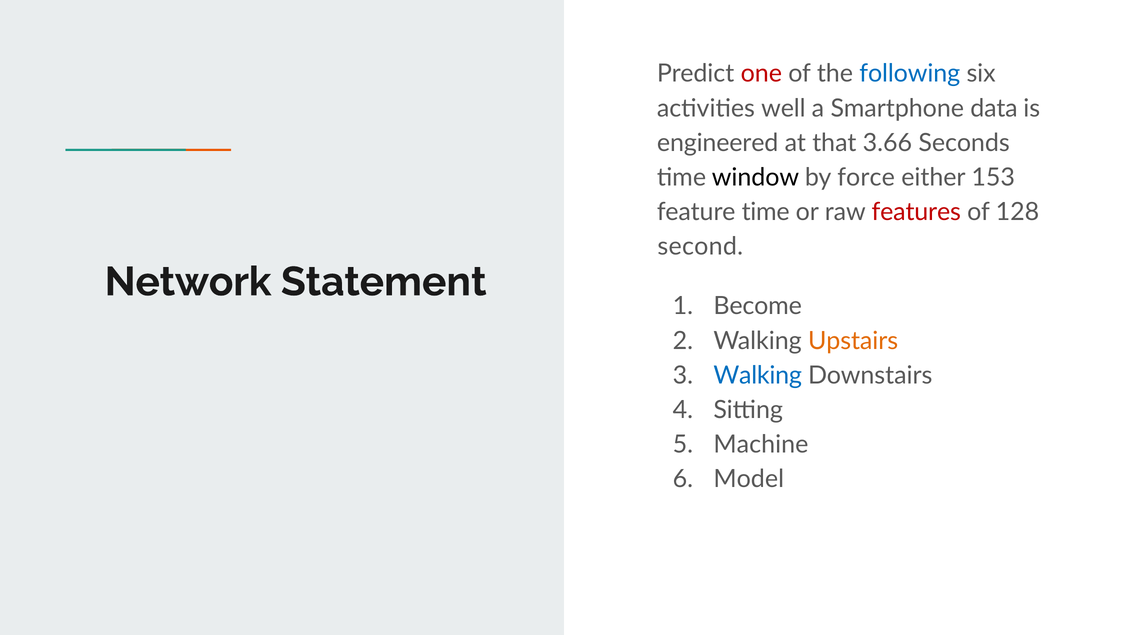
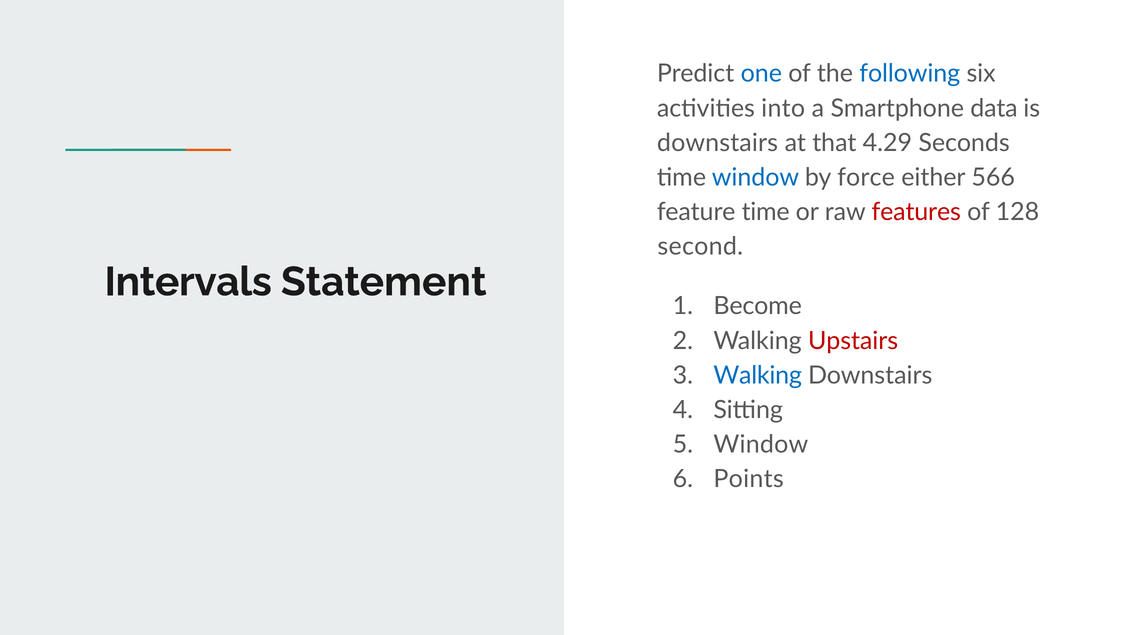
one colour: red -> blue
well: well -> into
engineered at (718, 143): engineered -> downstairs
3.66: 3.66 -> 4.29
window at (755, 177) colour: black -> blue
153: 153 -> 566
Network: Network -> Intervals
Upstairs colour: orange -> red
Machine at (761, 444): Machine -> Window
Model: Model -> Points
